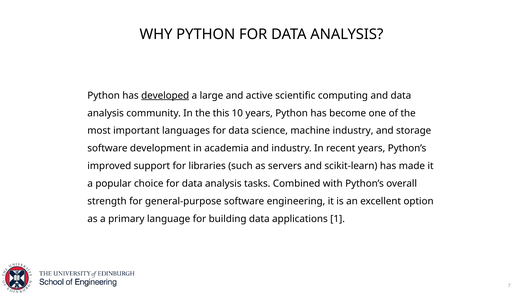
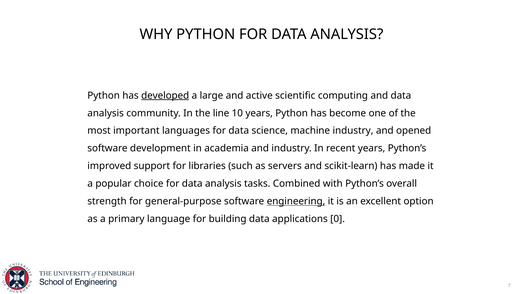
this: this -> line
storage: storage -> opened
engineering underline: none -> present
1: 1 -> 0
